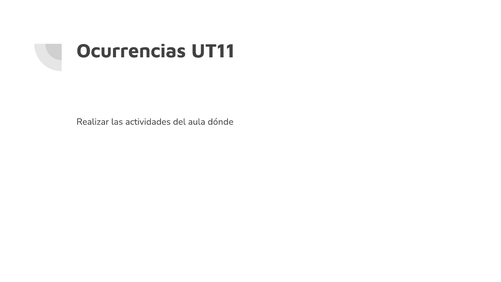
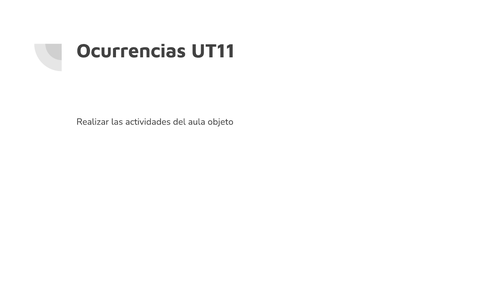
dónde: dónde -> objeto
